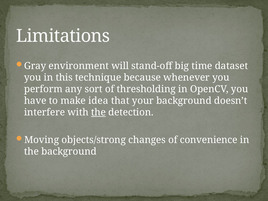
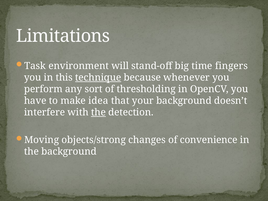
Gray: Gray -> Task
dataset: dataset -> fingers
technique underline: none -> present
